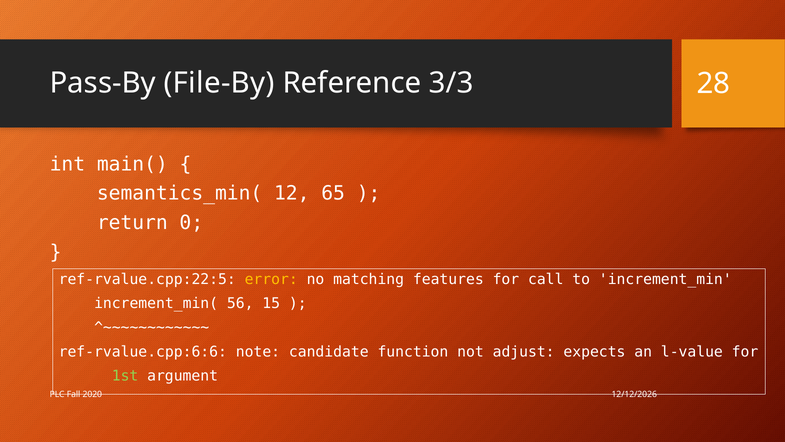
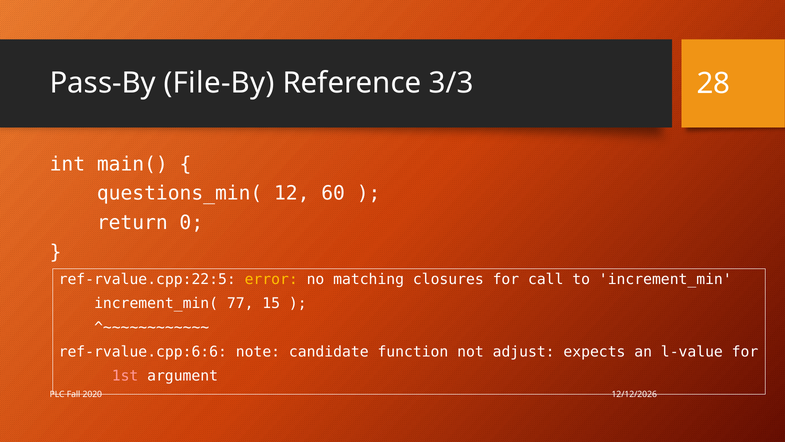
semantics_min(: semantics_min( -> questions_min(
65: 65 -> 60
features: features -> closures
56: 56 -> 77
1st colour: light green -> pink
